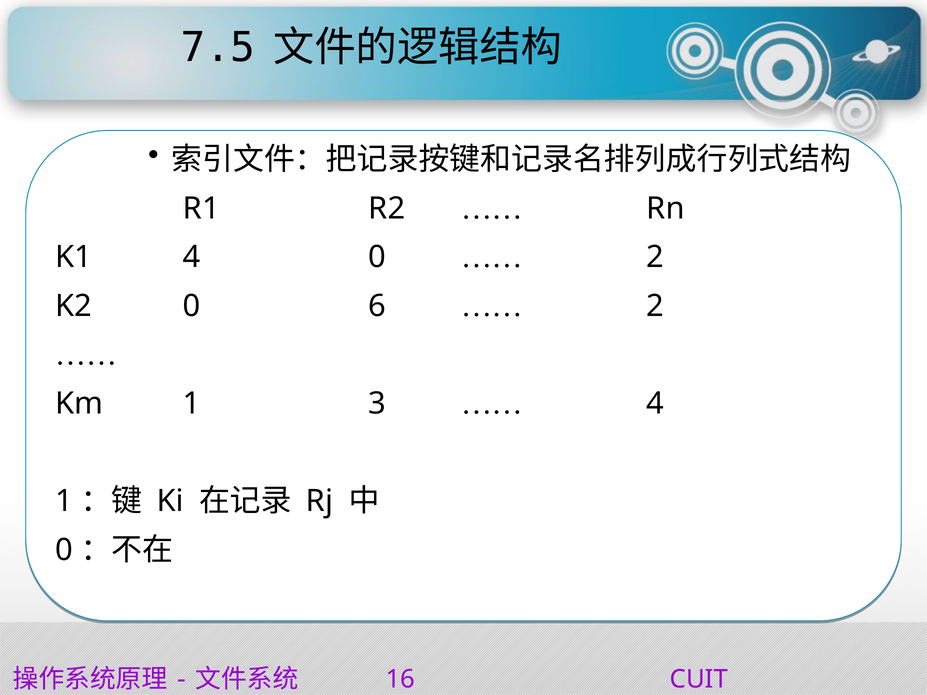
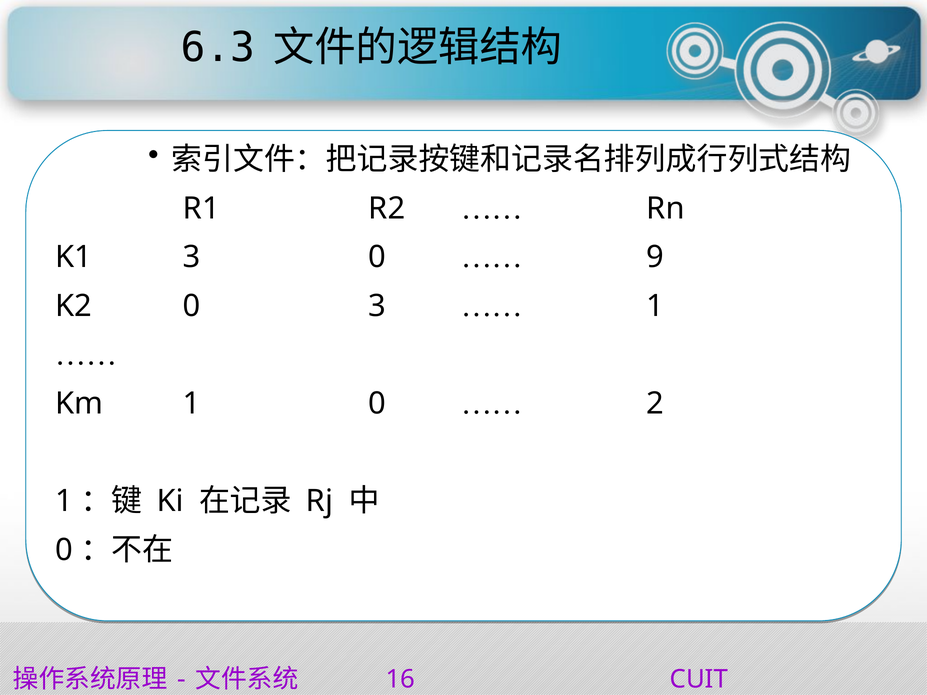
7.5: 7.5 -> 6.3
K1 4: 4 -> 3
2 at (655, 257): 2 -> 9
0 6: 6 -> 3
2 at (655, 306): 2 -> 1
1 3: 3 -> 0
4 at (655, 404): 4 -> 2
